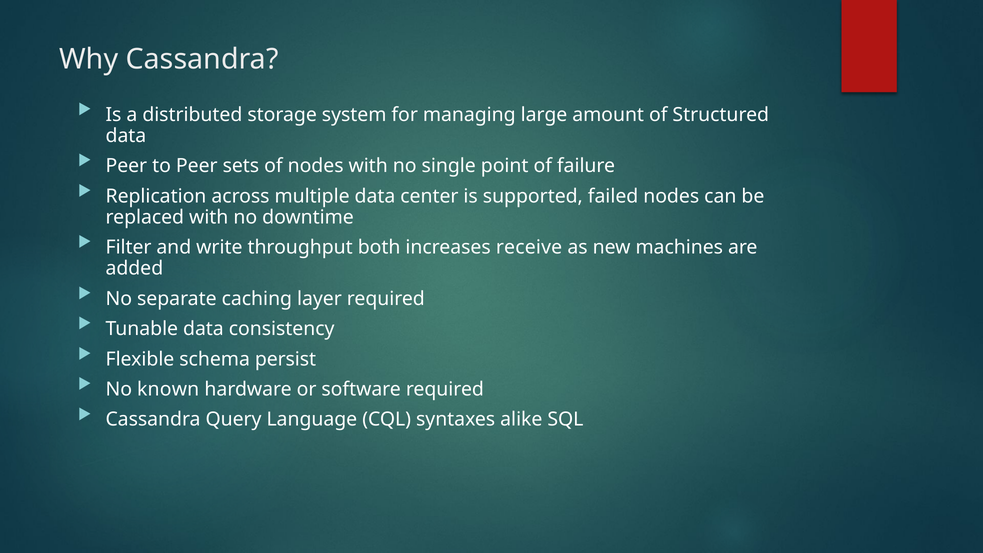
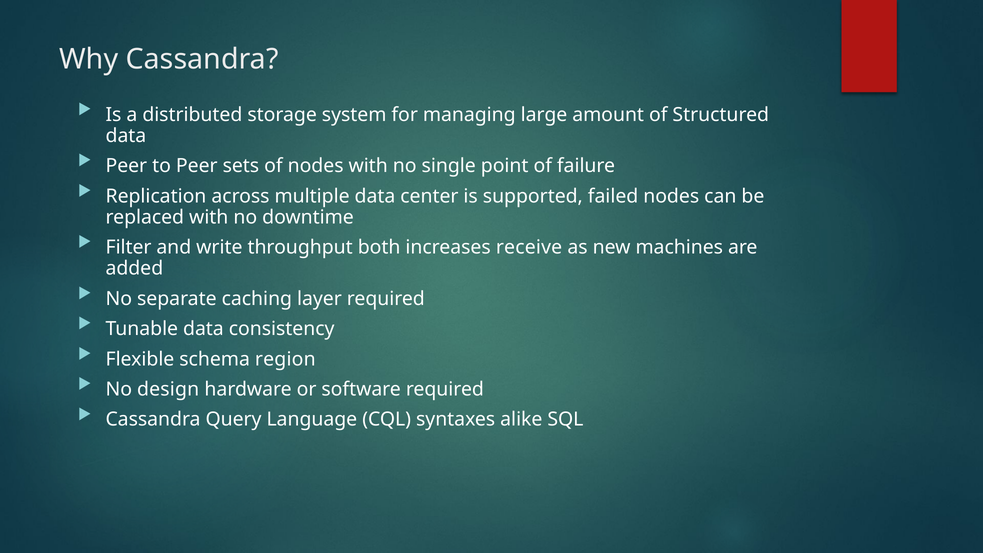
persist: persist -> region
known: known -> design
